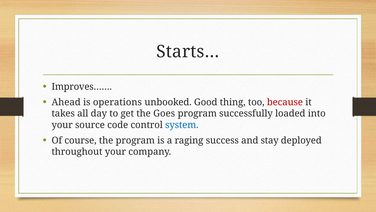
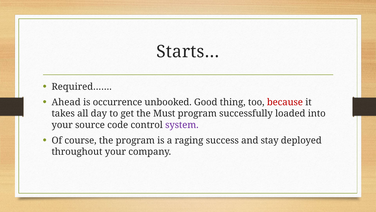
Improves……: Improves…… -> Required……
operations: operations -> occurrence
Goes: Goes -> Must
system colour: blue -> purple
